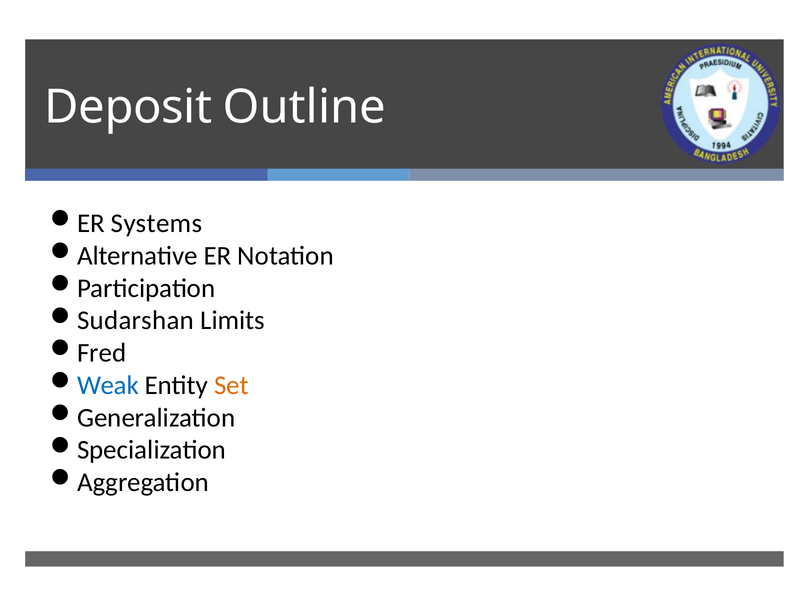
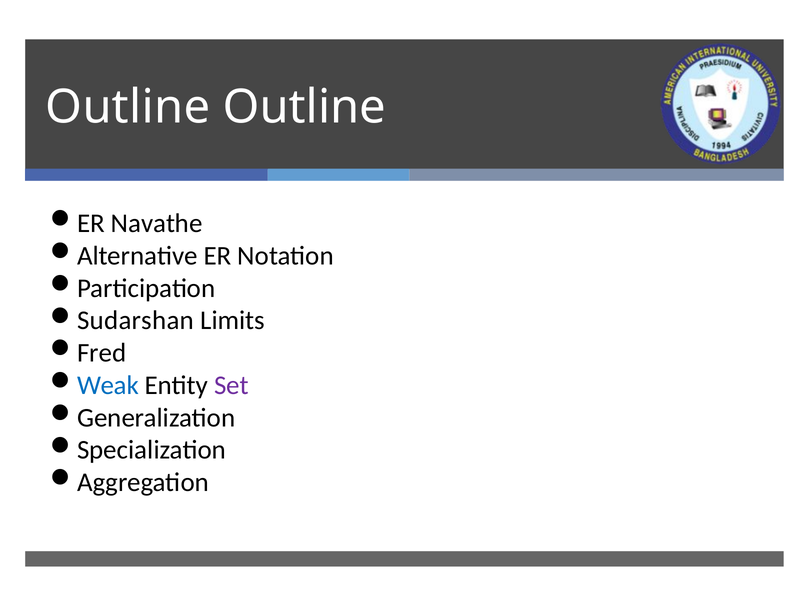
Deposit at (128, 107): Deposit -> Outline
Systems: Systems -> Navathe
Set colour: orange -> purple
